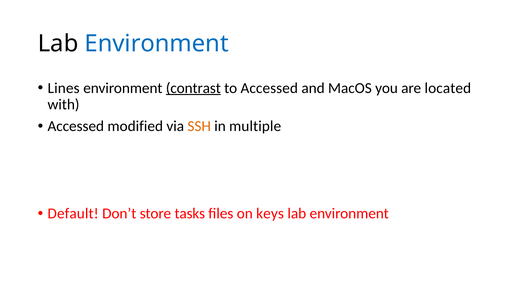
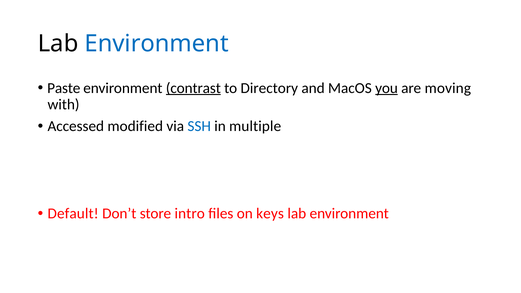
Lines: Lines -> Paste
to Accessed: Accessed -> Directory
you underline: none -> present
located: located -> moving
SSH colour: orange -> blue
tasks: tasks -> intro
